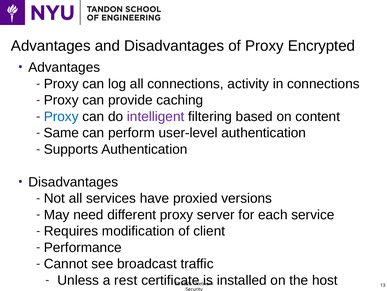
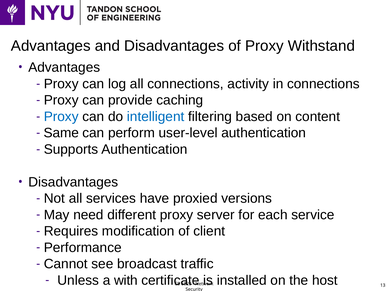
Encrypted: Encrypted -> Withstand
intelligent colour: purple -> blue
rest: rest -> with
